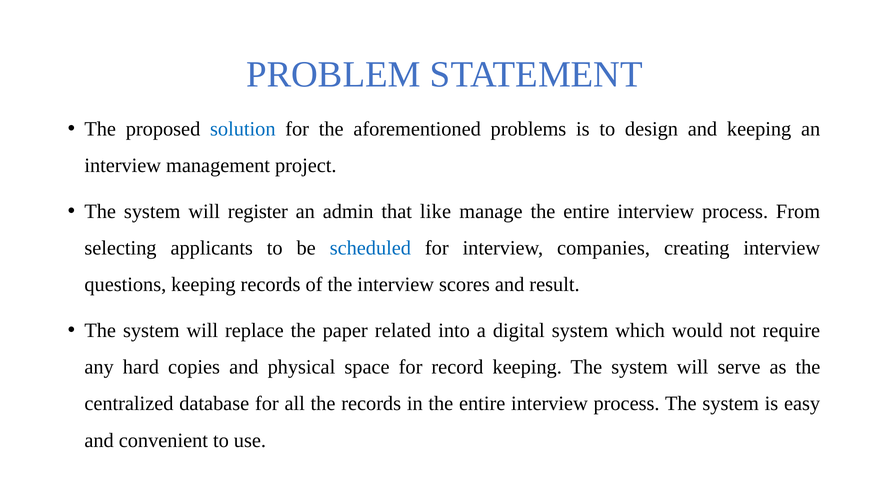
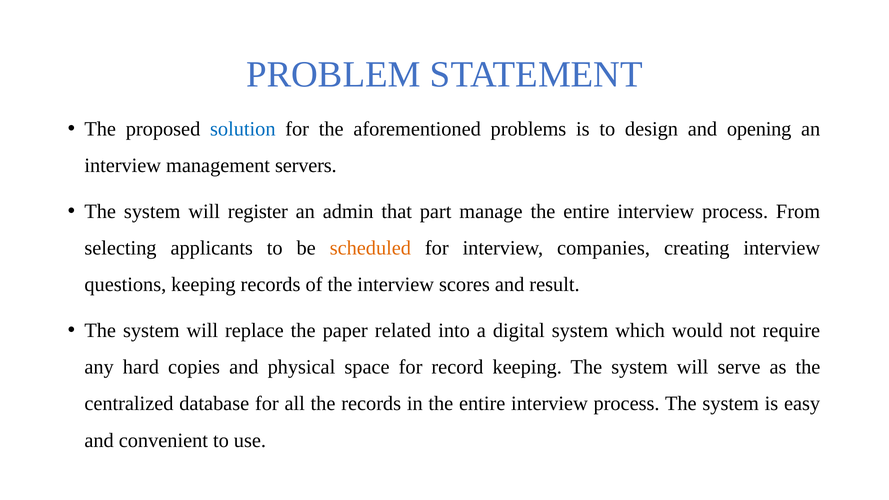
and keeping: keeping -> opening
project: project -> servers
like: like -> part
scheduled colour: blue -> orange
